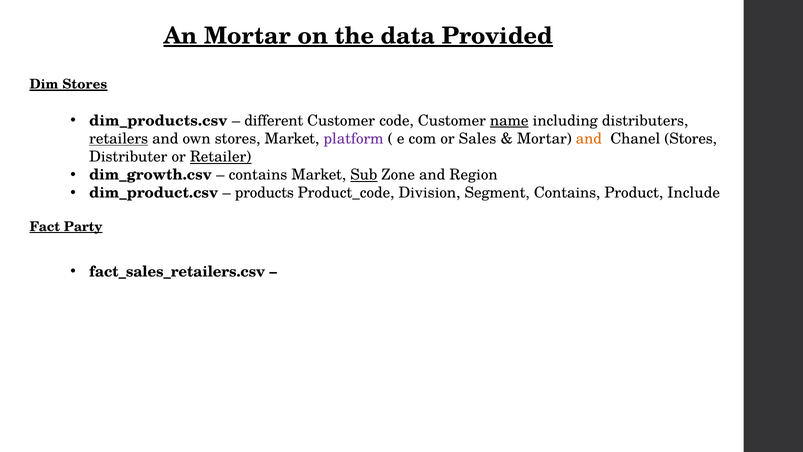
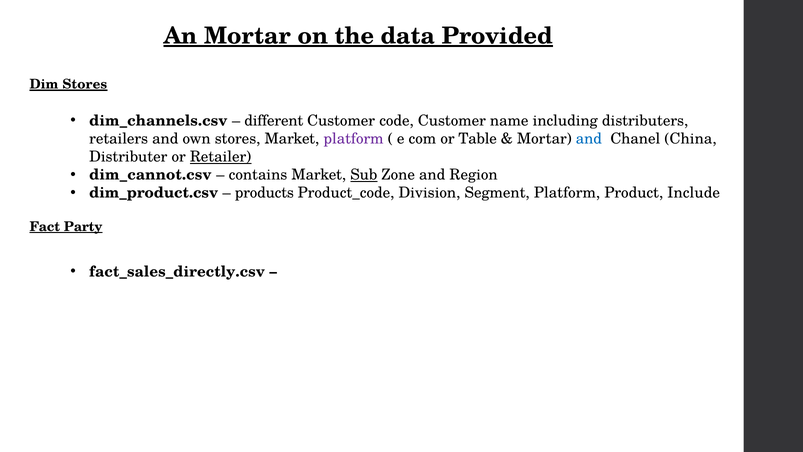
dim_products.csv: dim_products.csv -> dim_channels.csv
name underline: present -> none
retailers underline: present -> none
Sales: Sales -> Table
and at (589, 139) colour: orange -> blue
Chanel Stores: Stores -> China
dim_growth.csv: dim_growth.csv -> dim_cannot.csv
Segment Contains: Contains -> Platform
fact_sales_retailers.csv: fact_sales_retailers.csv -> fact_sales_directly.csv
